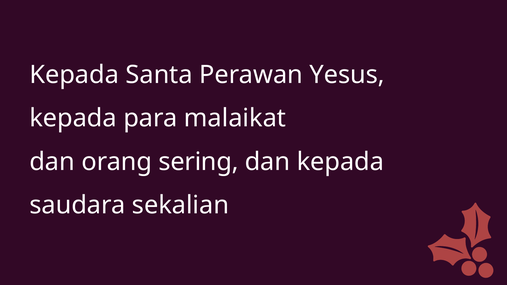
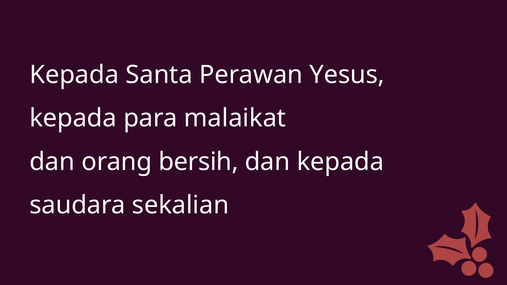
sering: sering -> bersih
